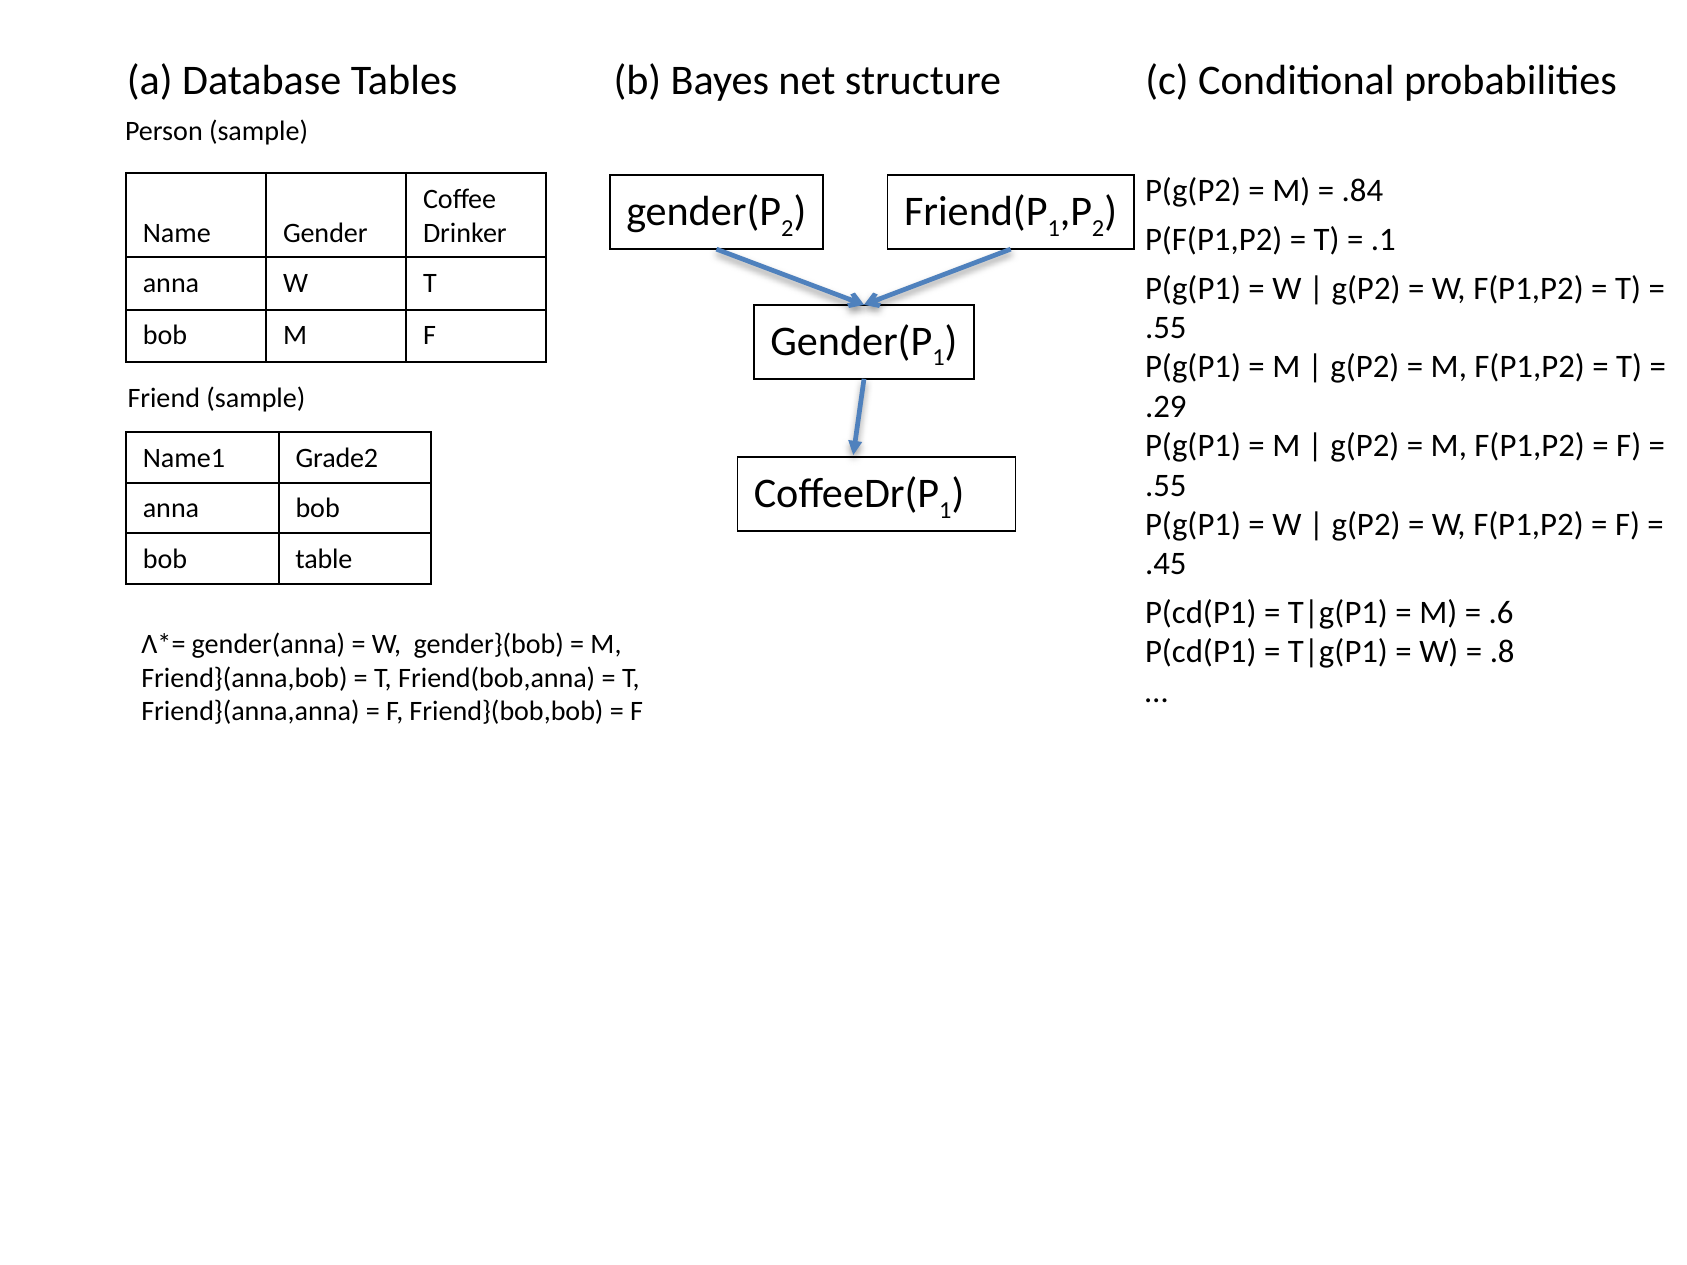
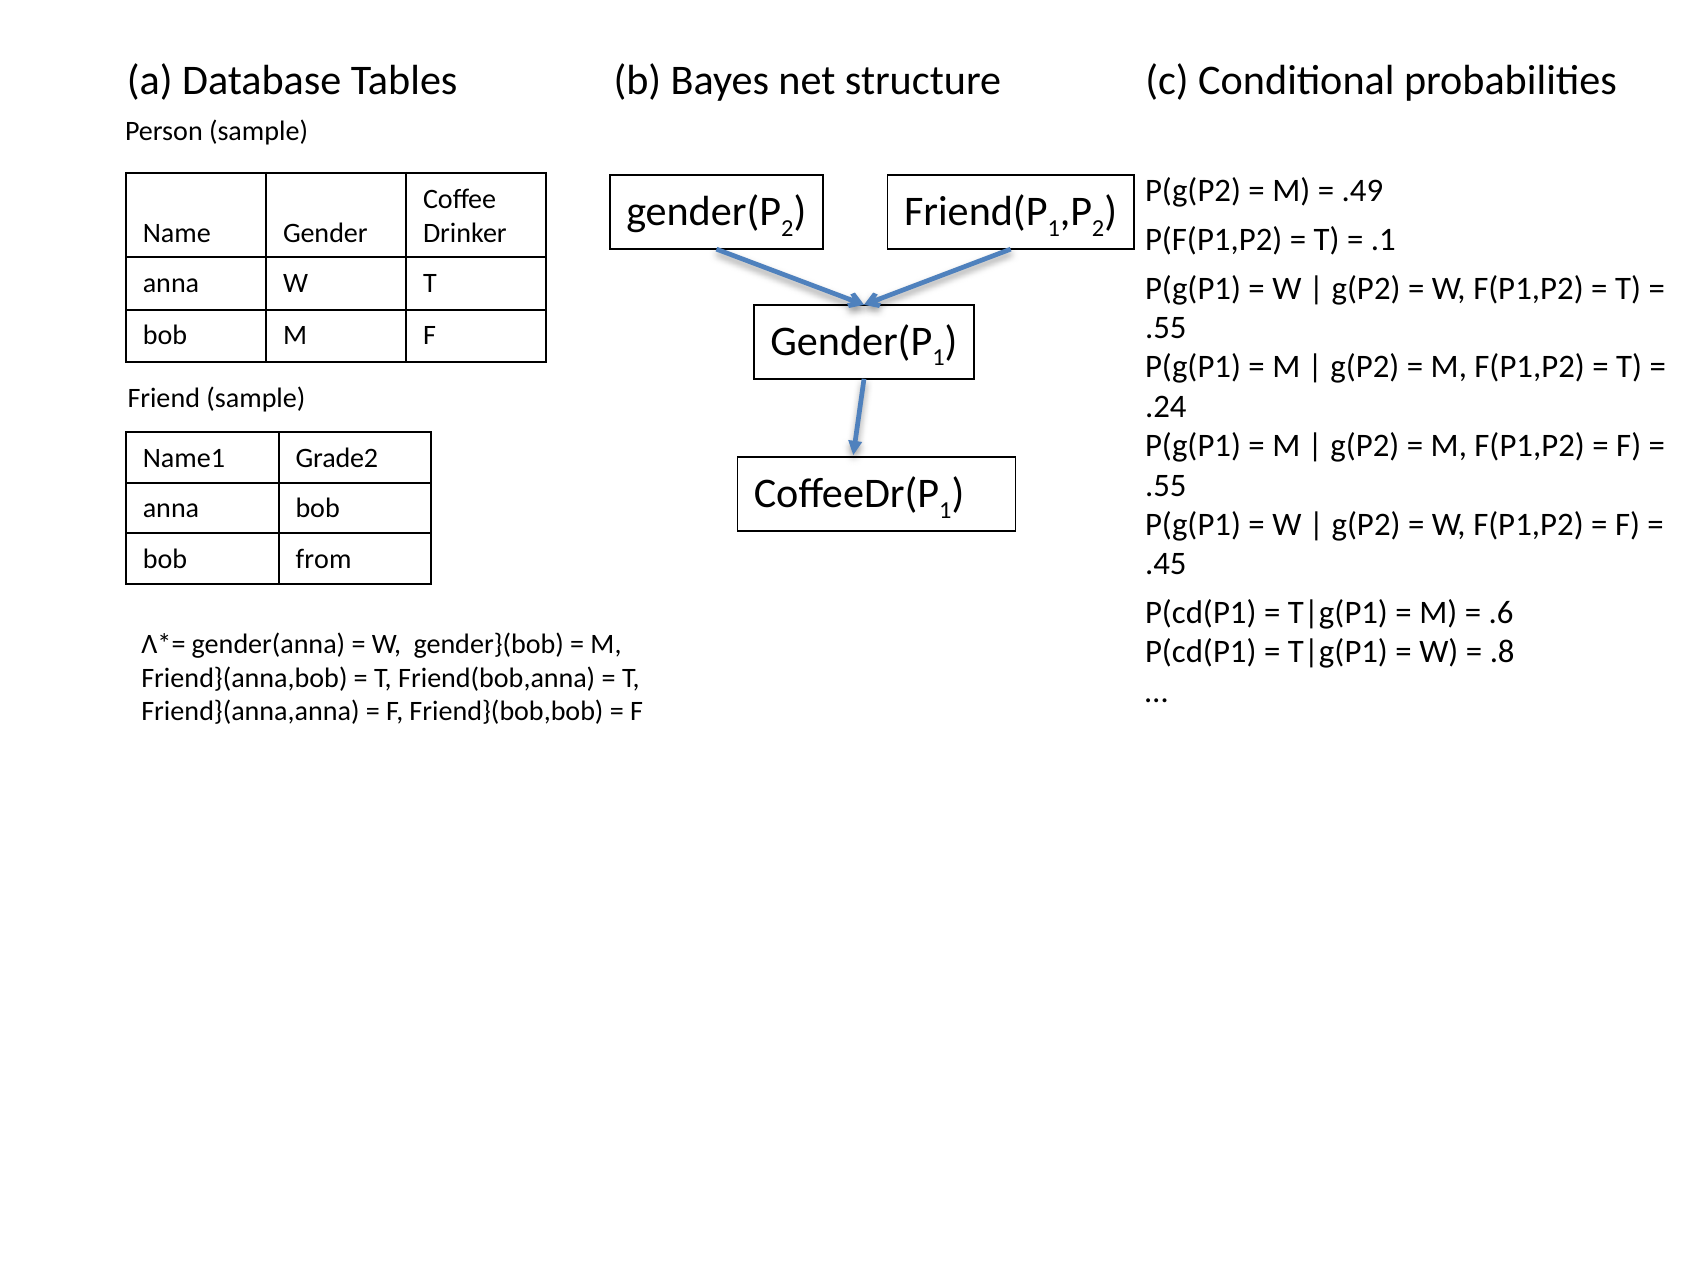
.84: .84 -> .49
.29: .29 -> .24
table: table -> from
